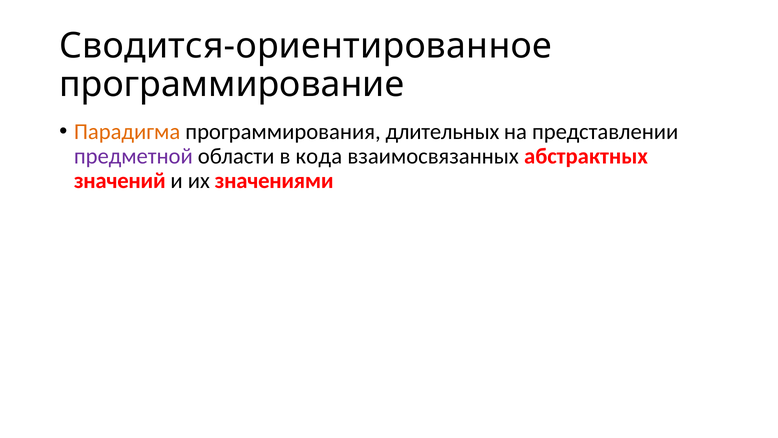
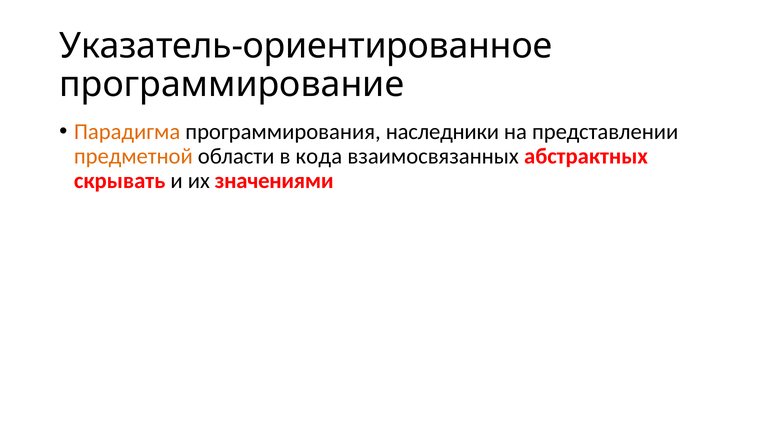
Сводится-ориентированное: Сводится-ориентированное -> Указатель-ориентированное
длительных: длительных -> наследники
предметной colour: purple -> orange
значений: значений -> скрывать
